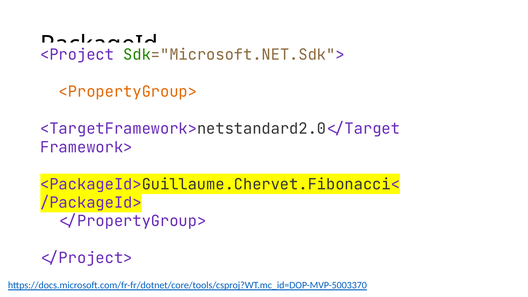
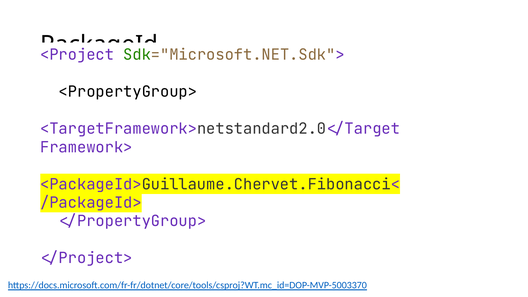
<PropertyGroup> colour: orange -> black
